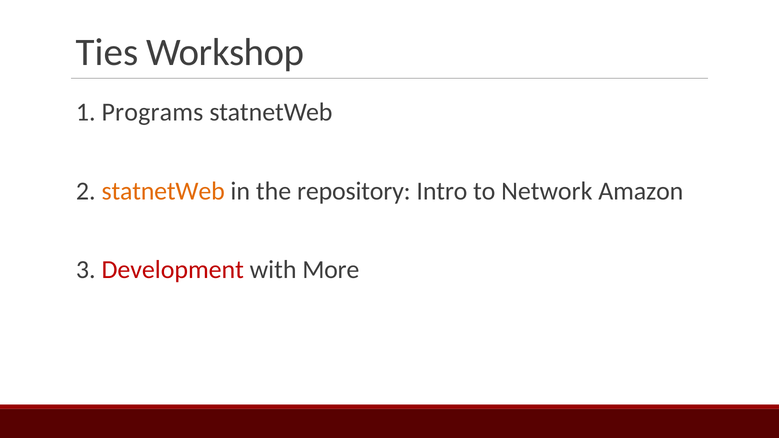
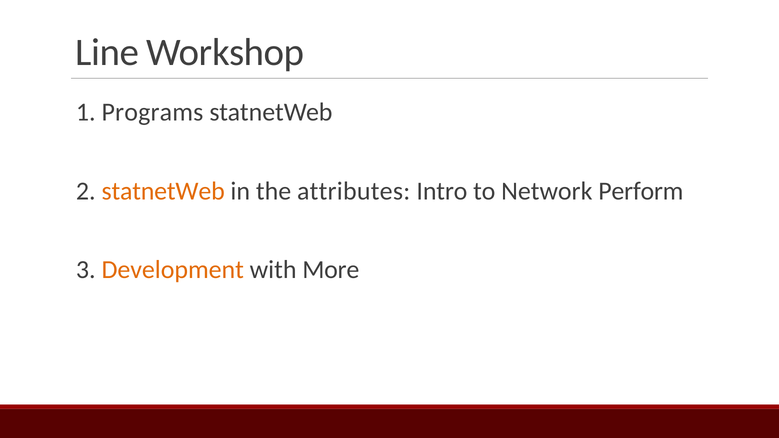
Ties: Ties -> Line
repository: repository -> attributes
Amazon: Amazon -> Perform
Development colour: red -> orange
